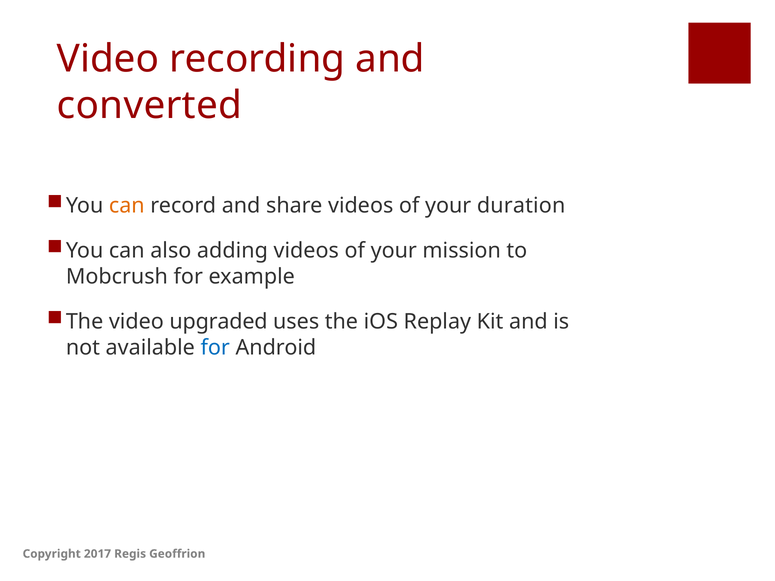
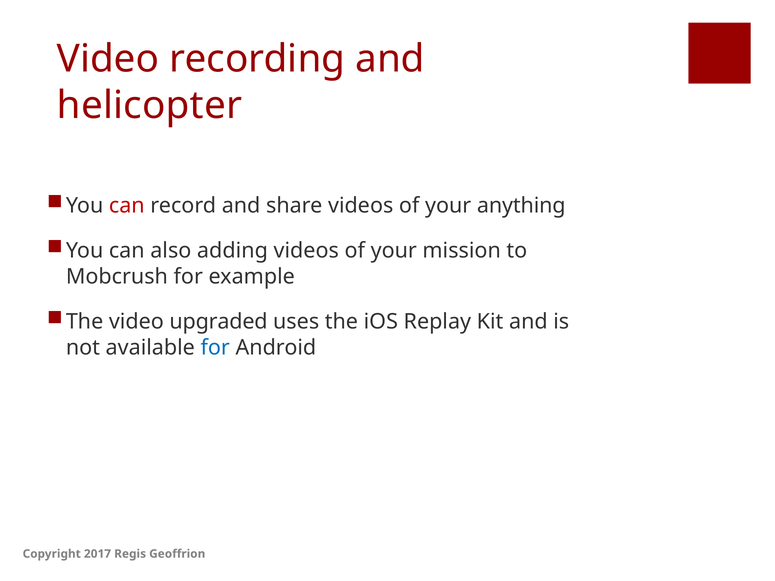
converted: converted -> helicopter
can at (127, 206) colour: orange -> red
duration: duration -> anything
